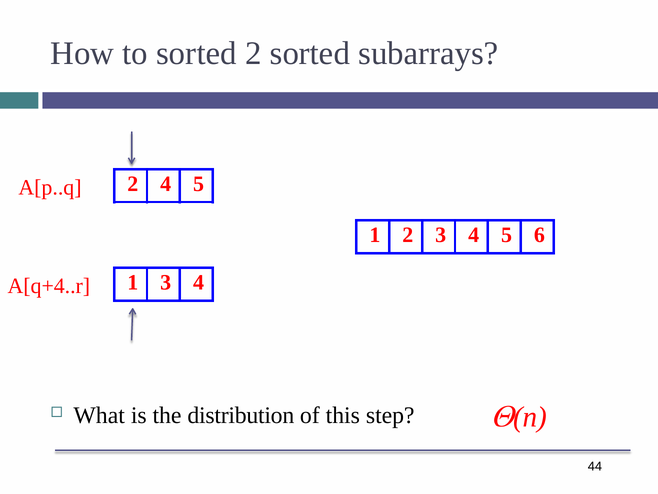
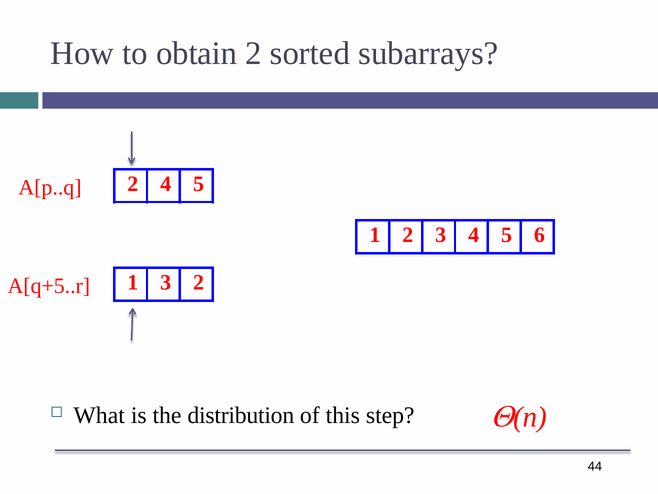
to sorted: sorted -> obtain
1 3 4: 4 -> 2
A[q+4..r: A[q+4..r -> A[q+5..r
